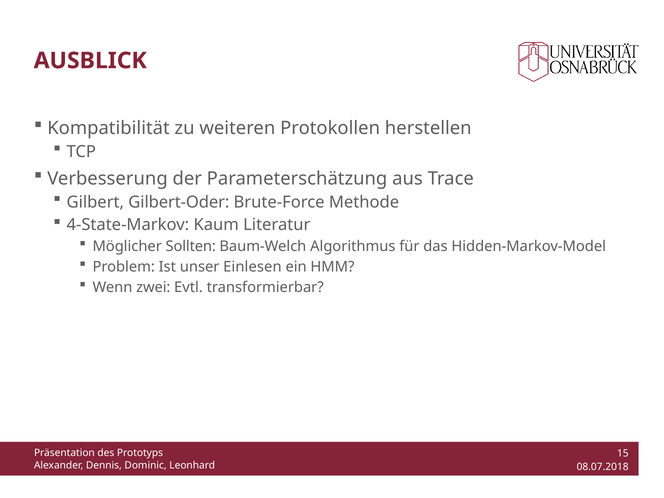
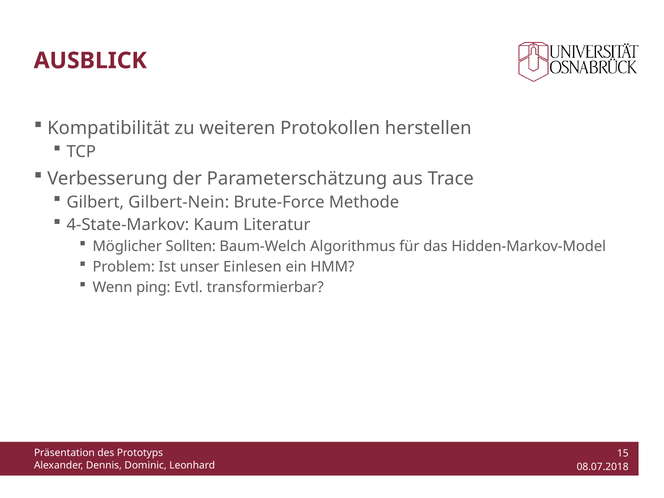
Gilbert-Oder: Gilbert-Oder -> Gilbert-Nein
zwei: zwei -> ping
